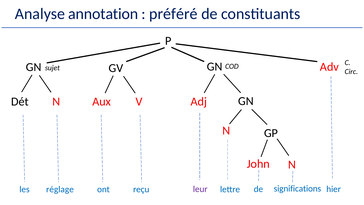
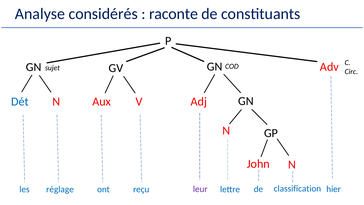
annotation: annotation -> considérés
préféré: préféré -> raconte
Dét colour: black -> blue
significations: significations -> classification
